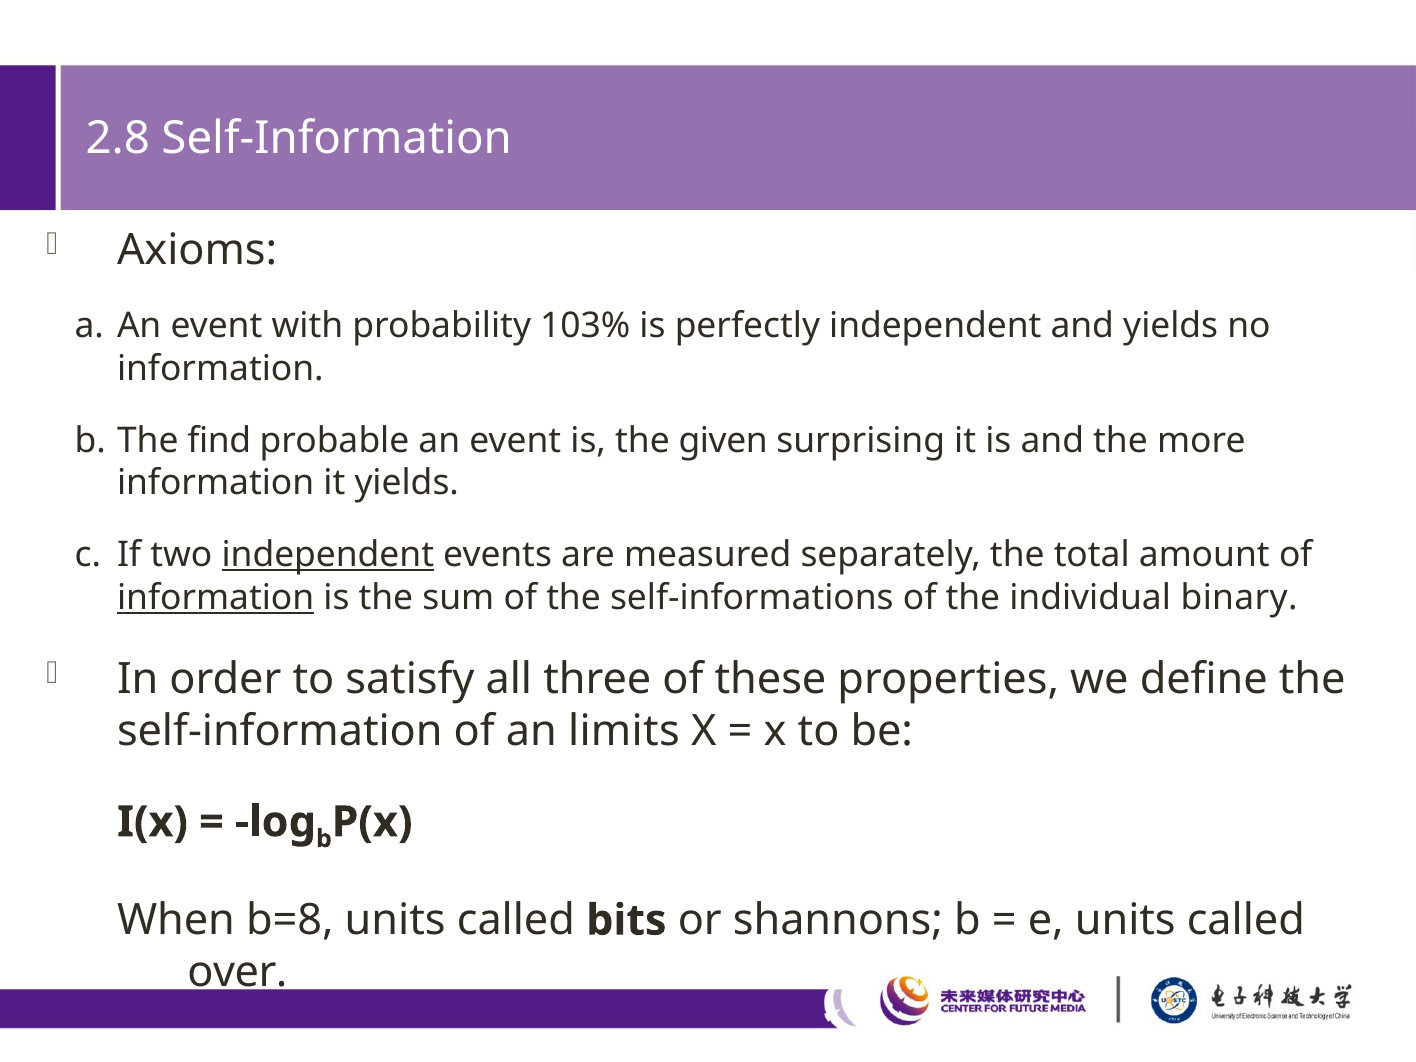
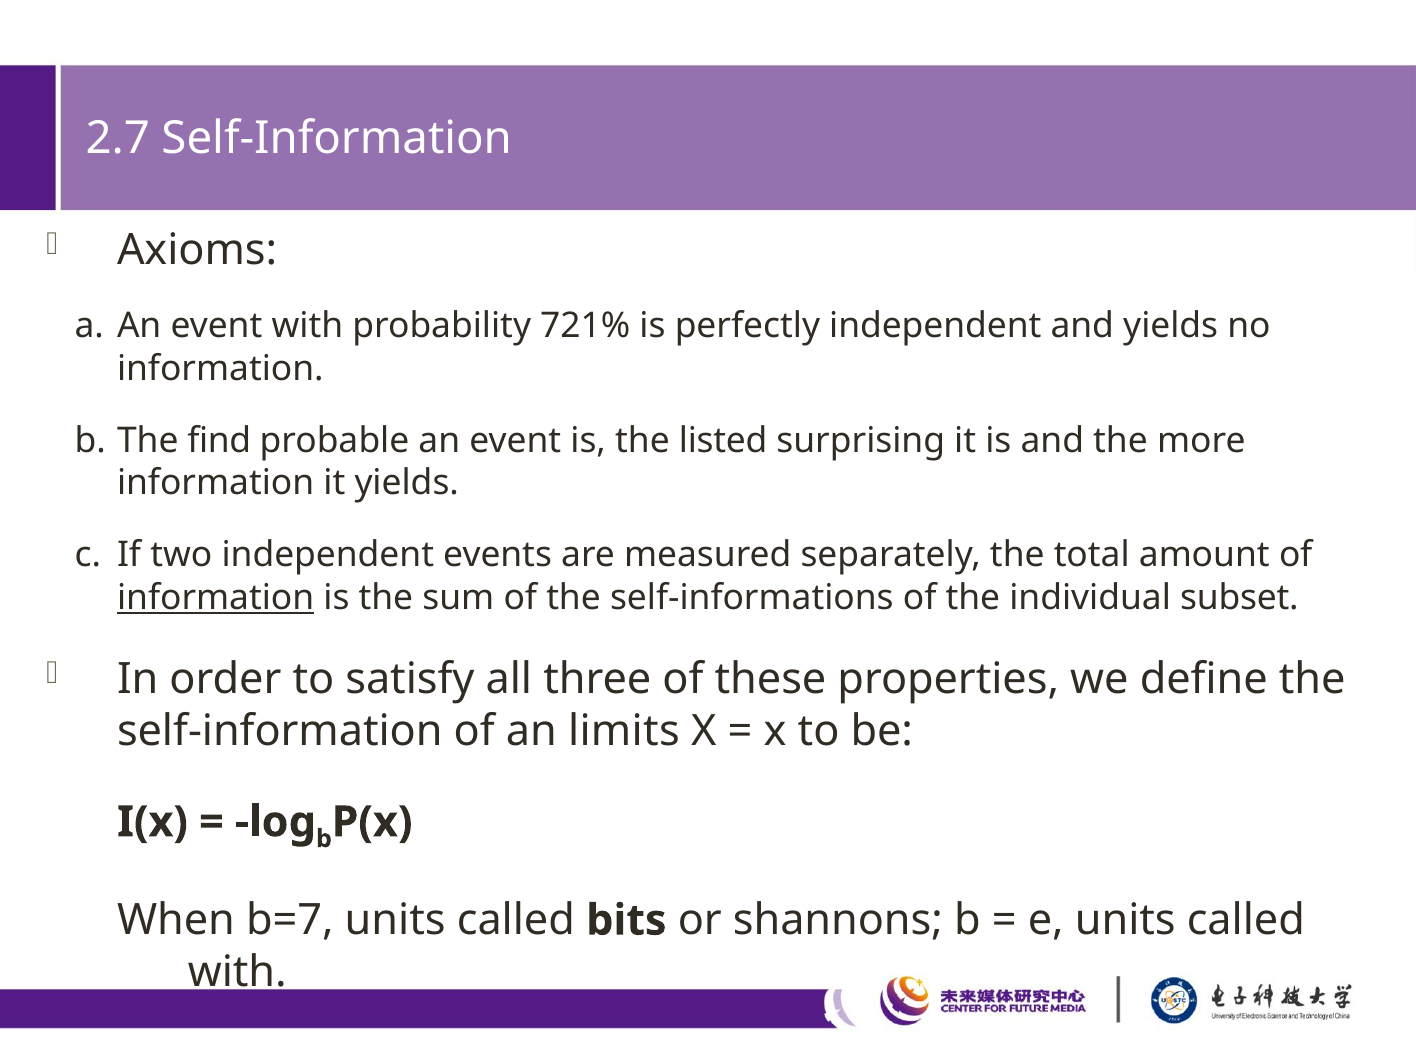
2.8: 2.8 -> 2.7
103%: 103% -> 721%
given: given -> listed
independent at (328, 555) underline: present -> none
binary: binary -> subset
b=8: b=8 -> b=7
over at (237, 972): over -> with
